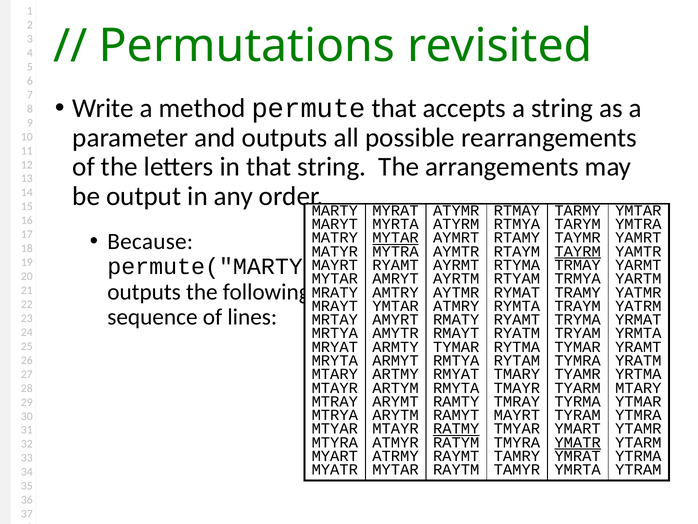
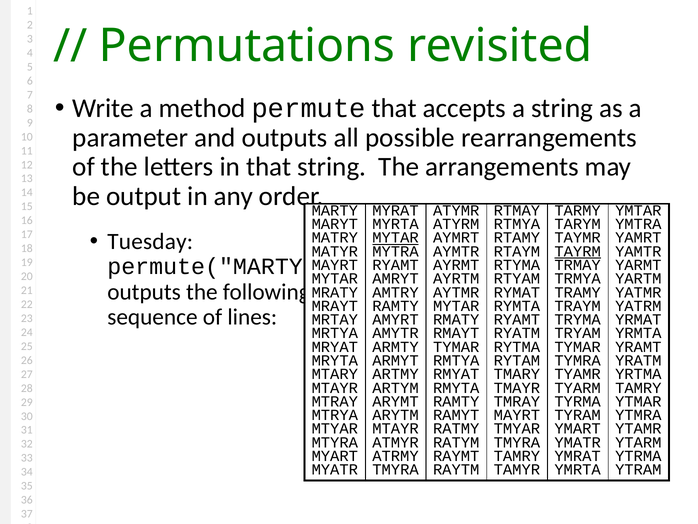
Because: Because -> Tuesday
YMTAR at (396, 306): YMTAR -> RAMTY
ATMRY at (456, 306): ATMRY -> MYTAR
MTARY at (638, 388): MTARY -> TAMRY
RATMY underline: present -> none
YMATR underline: present -> none
MYTAR at (396, 469): MYTAR -> TMYRA
